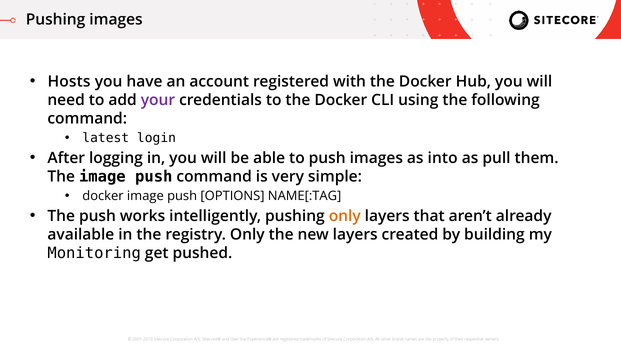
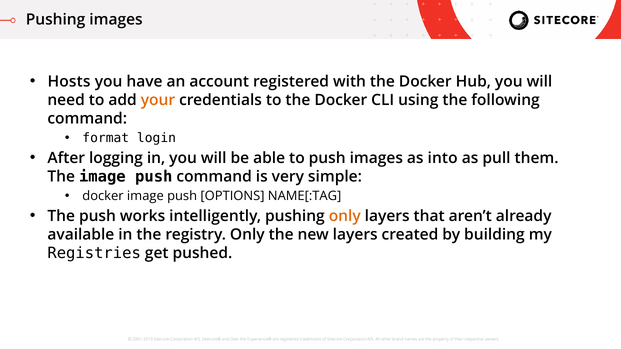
your colour: purple -> orange
latest: latest -> format
Monitoring: Monitoring -> Registries
